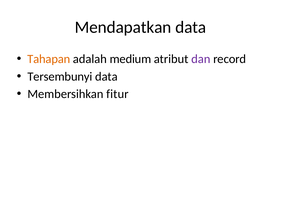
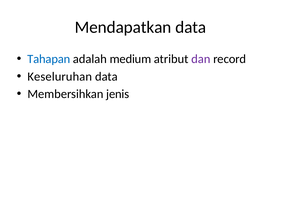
Tahapan colour: orange -> blue
Tersembunyi: Tersembunyi -> Keseluruhan
fitur: fitur -> jenis
